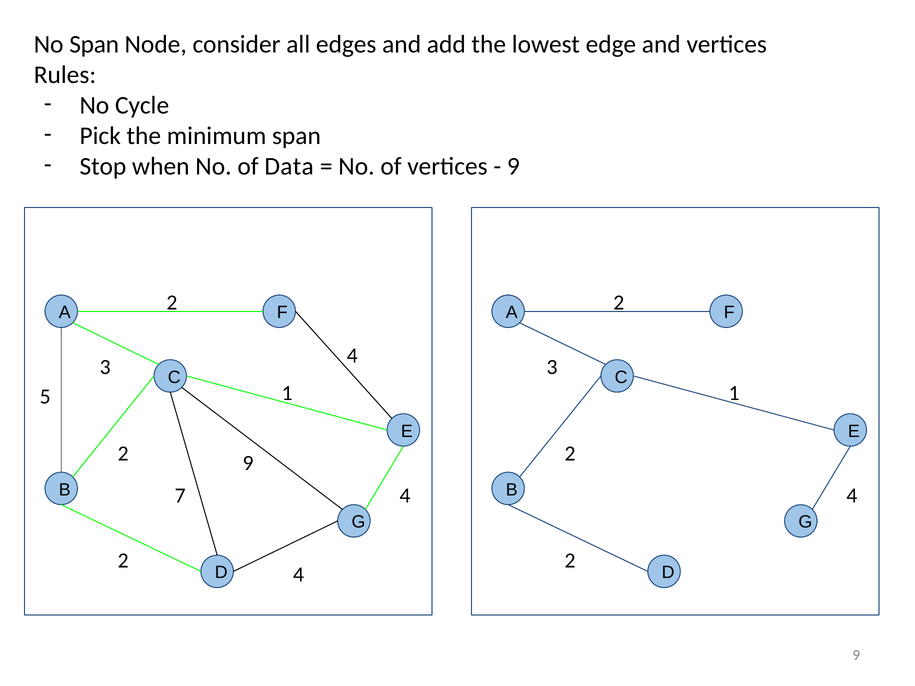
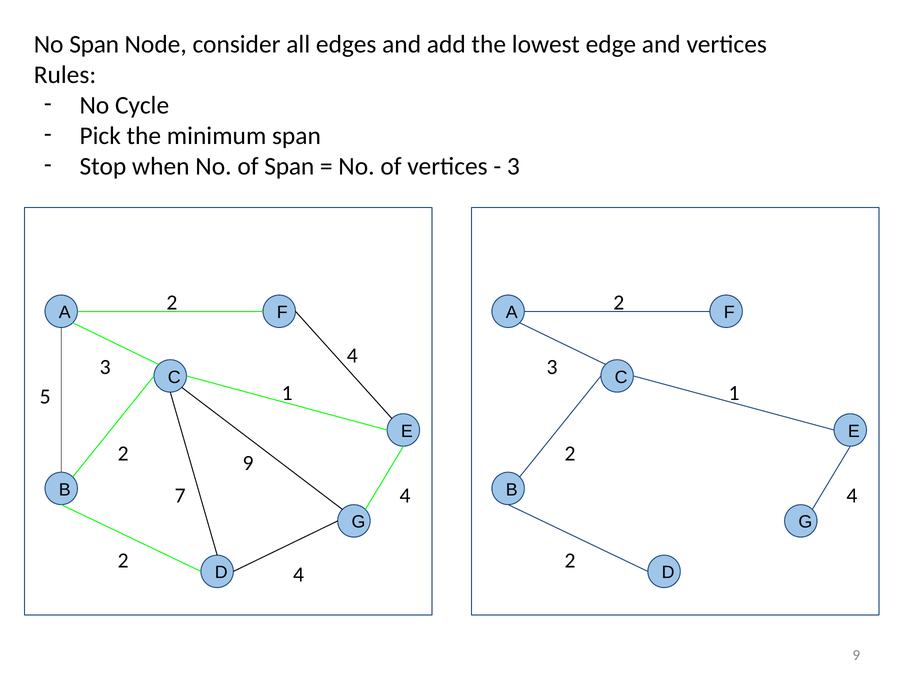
of Data: Data -> Span
9 at (513, 166): 9 -> 3
